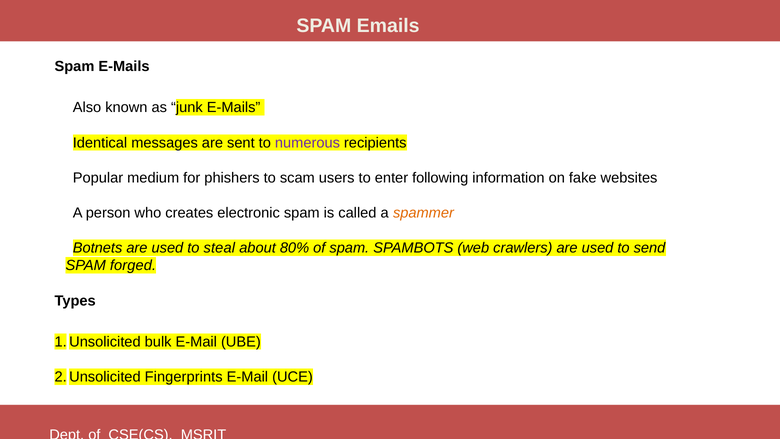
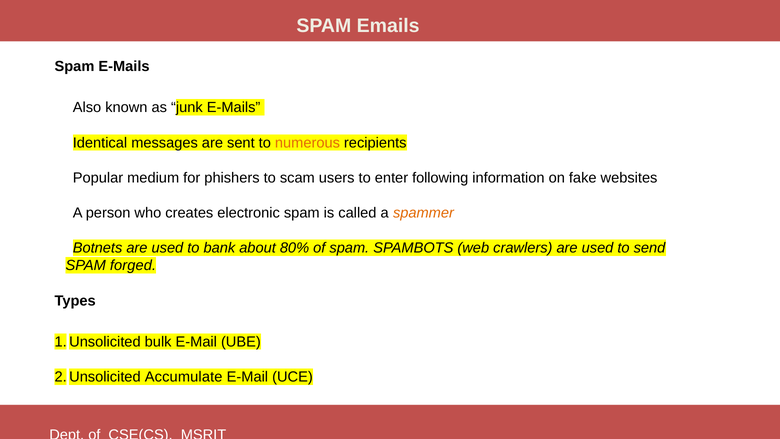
numerous colour: purple -> orange
steal: steal -> bank
Fingerprints: Fingerprints -> Accumulate
